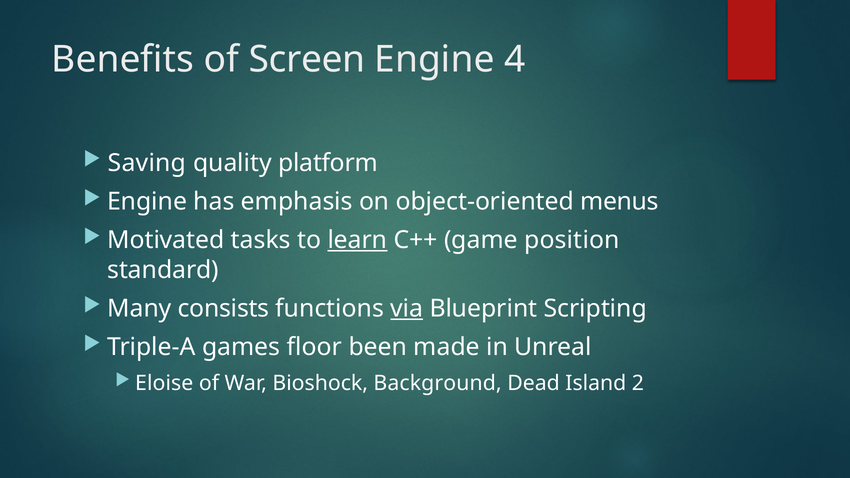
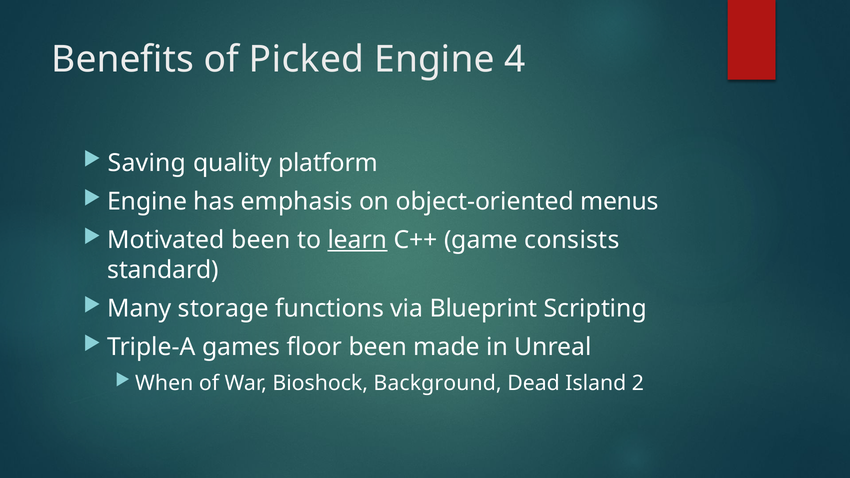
Screen: Screen -> Picked
Motivated tasks: tasks -> been
position: position -> consists
consists: consists -> storage
via underline: present -> none
Eloise: Eloise -> When
